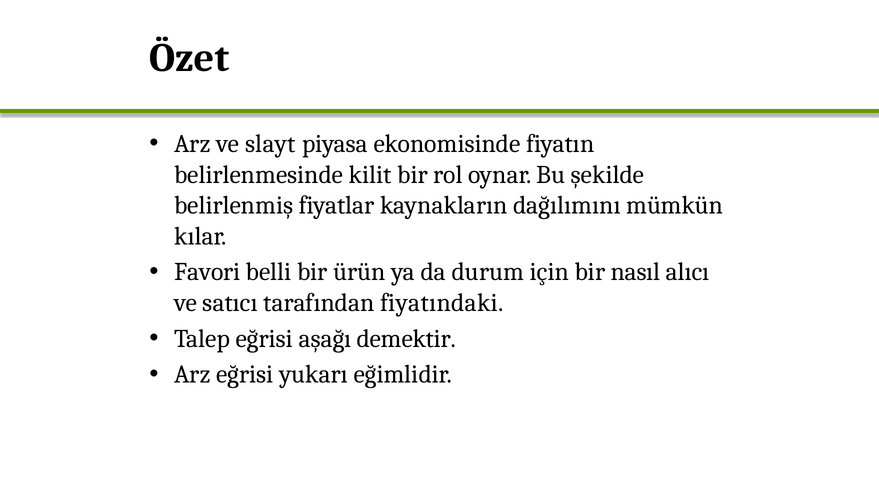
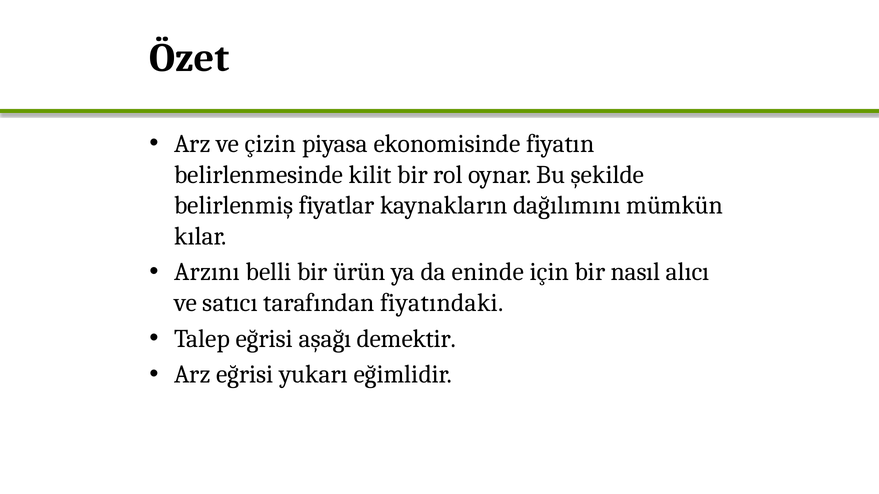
slayt: slayt -> çizin
Favori: Favori -> Arzını
durum: durum -> eninde
